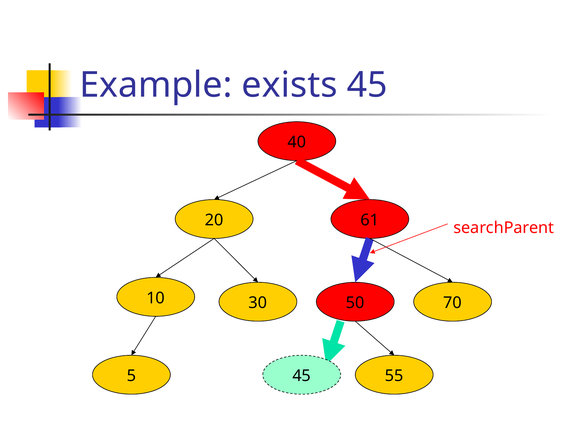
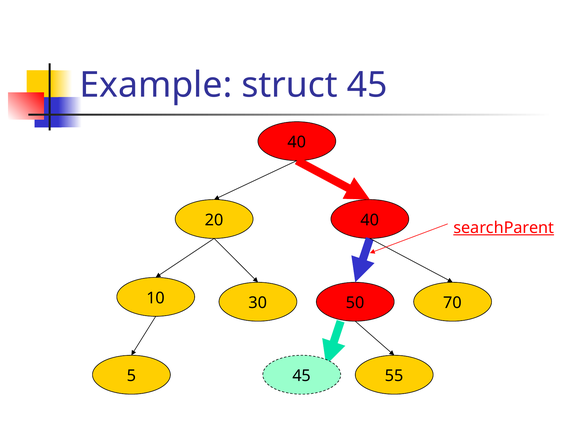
exists: exists -> struct
20 61: 61 -> 40
searchParent underline: none -> present
